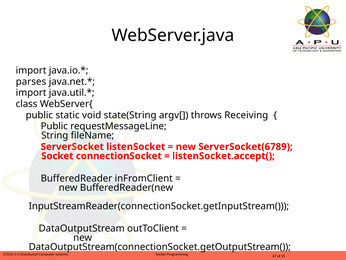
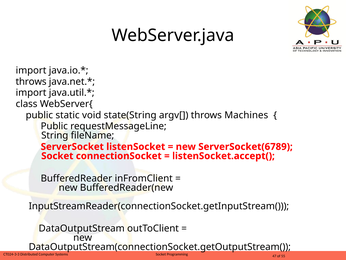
parses at (31, 81): parses -> throws
Receiving: Receiving -> Machines
